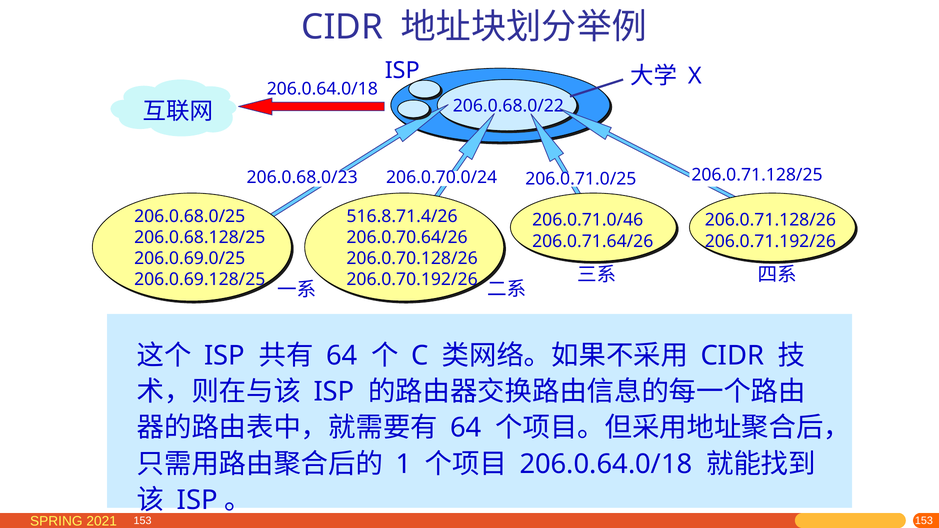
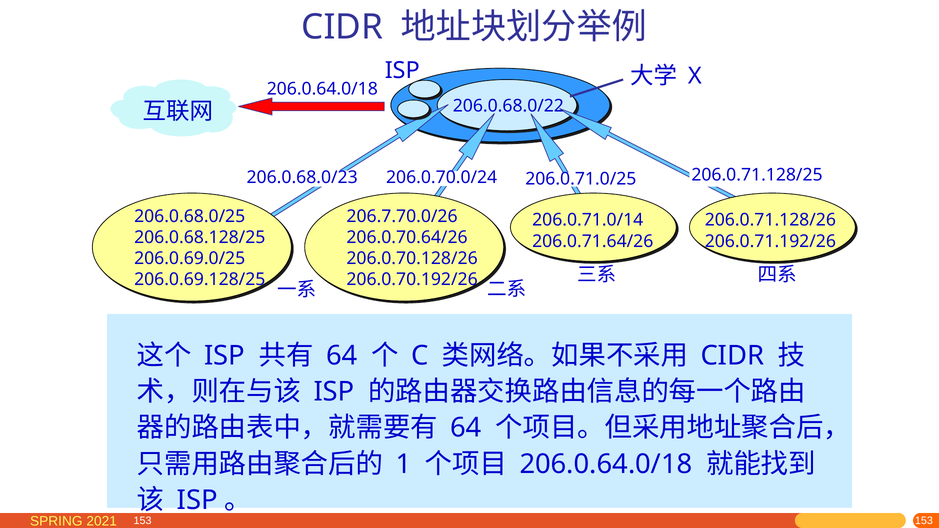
516.8.71.4/26: 516.8.71.4/26 -> 206.7.70.0/26
206.0.71.0/46: 206.0.71.0/46 -> 206.0.71.0/14
